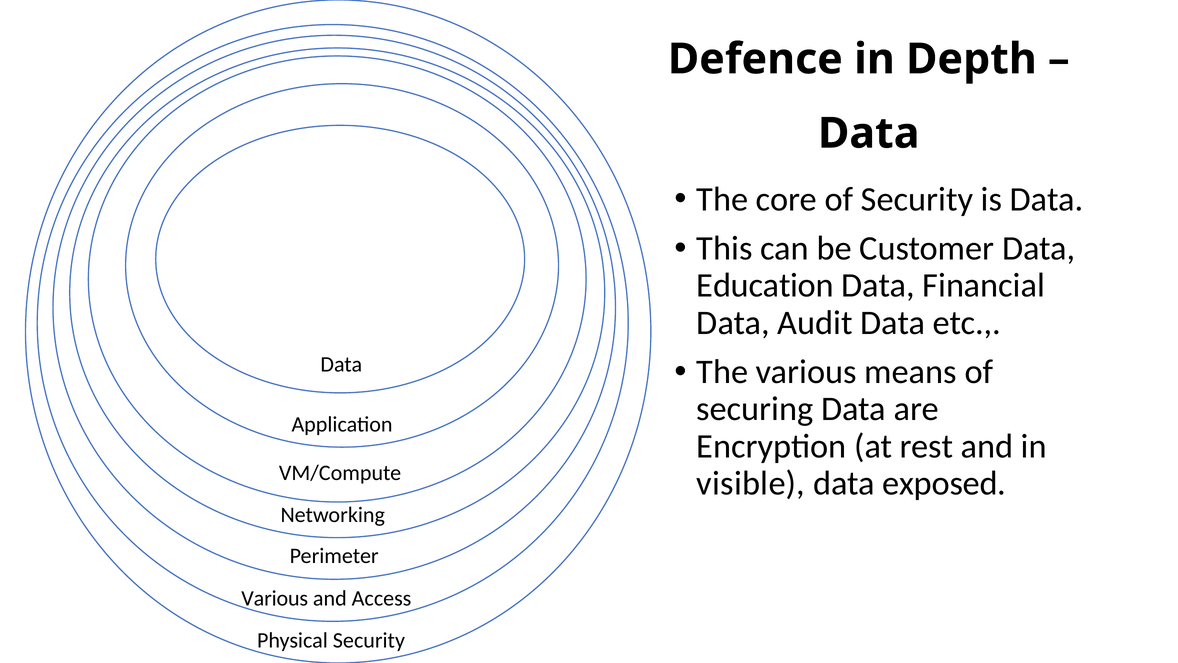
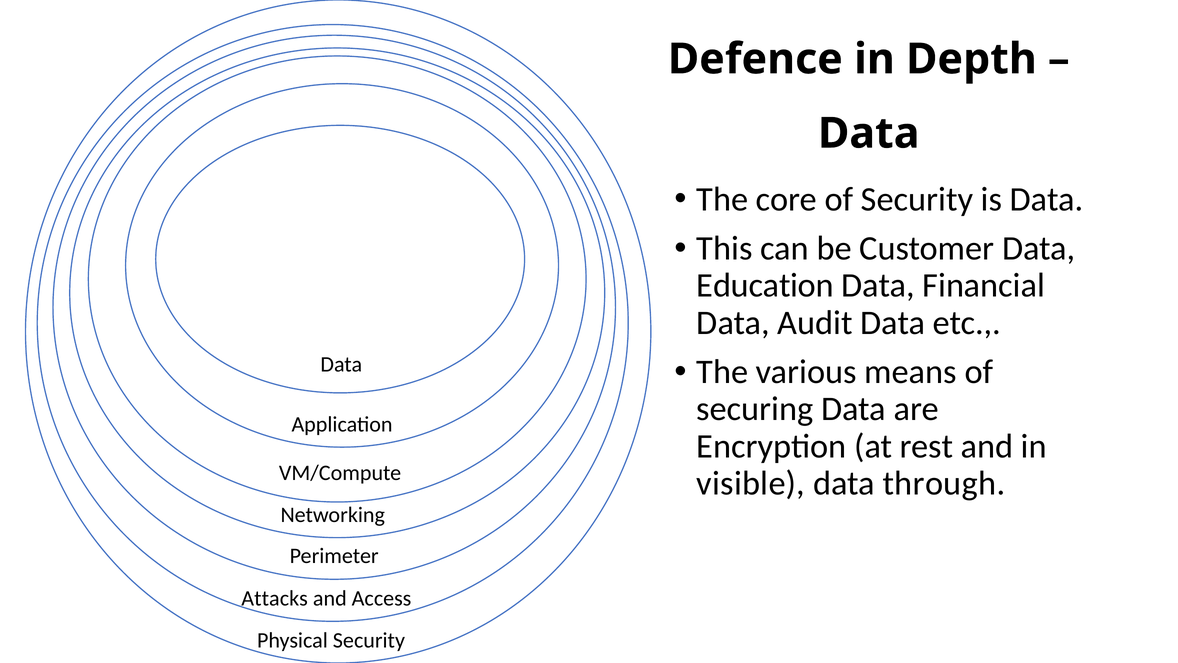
exposed: exposed -> through
Various at (275, 598): Various -> Attacks
